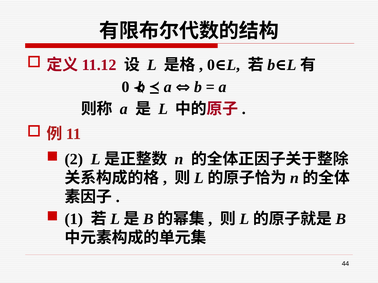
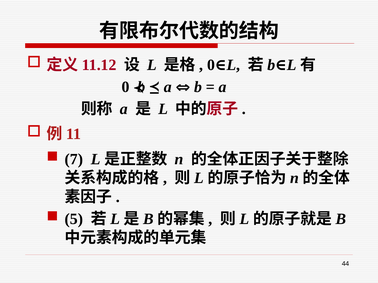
2: 2 -> 7
1: 1 -> 5
